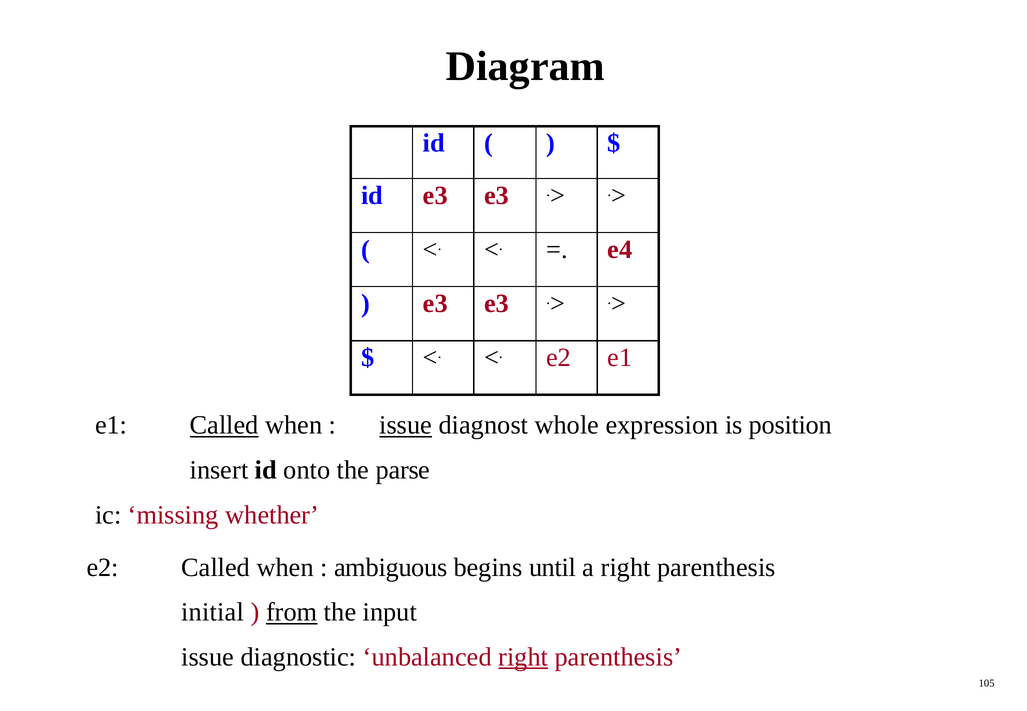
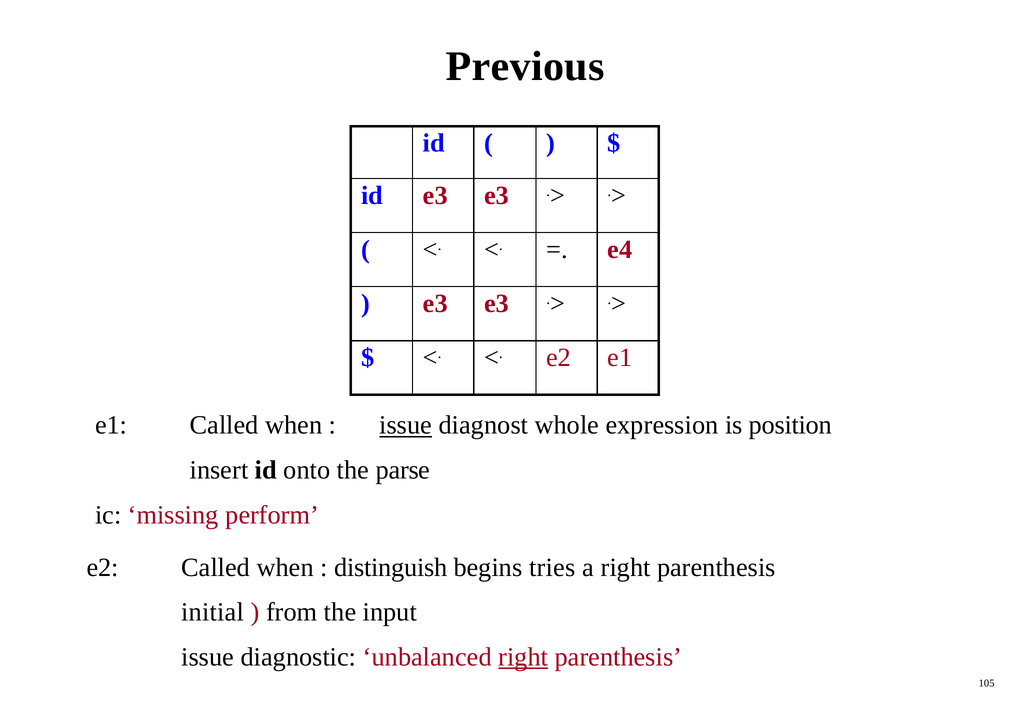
Diagram: Diagram -> Previous
Called at (224, 425) underline: present -> none
whether: whether -> perform
ambiguous: ambiguous -> distinguish
until: until -> tries
from underline: present -> none
